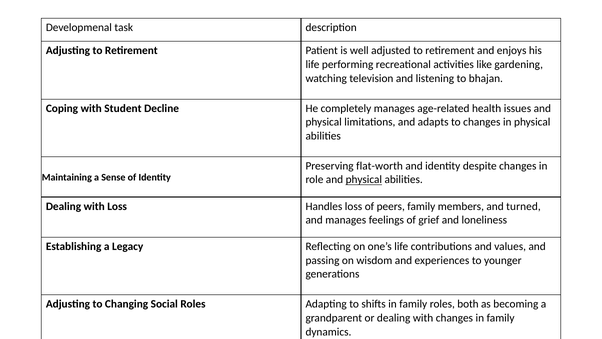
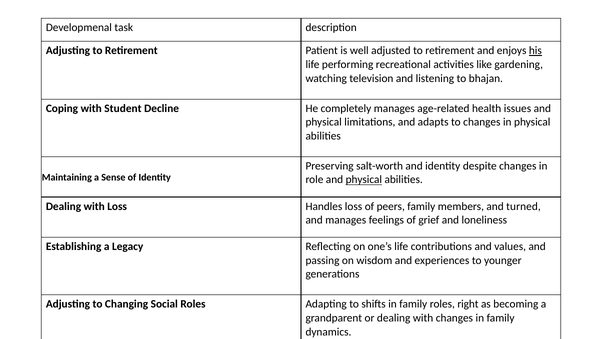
his underline: none -> present
flat-worth: flat-worth -> salt-worth
both: both -> right
